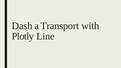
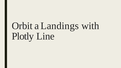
Dash: Dash -> Orbit
Transport: Transport -> Landings
